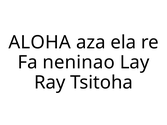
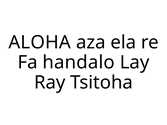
neninao: neninao -> handalo
